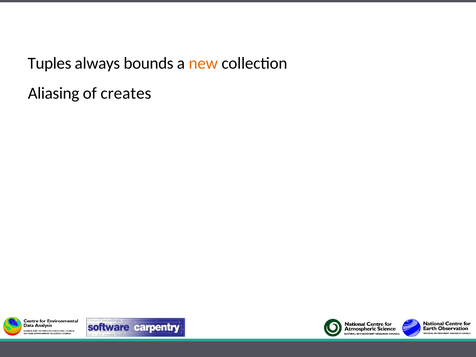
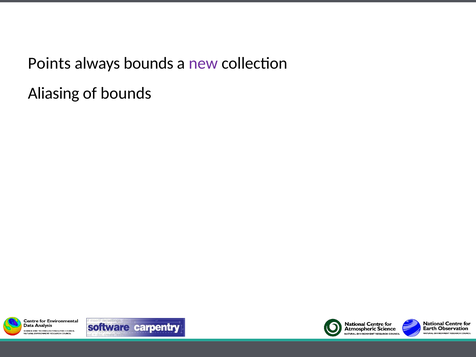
Tuples: Tuples -> Points
new colour: orange -> purple
of creates: creates -> bounds
